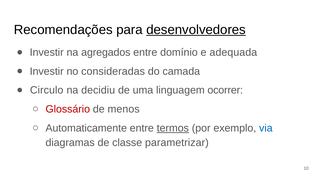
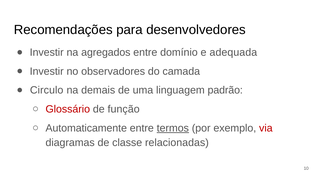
desenvolvedores underline: present -> none
consideradas: consideradas -> observadores
decidiu: decidiu -> demais
ocorrer: ocorrer -> padrão
menos: menos -> função
via colour: blue -> red
parametrizar: parametrizar -> relacionadas
